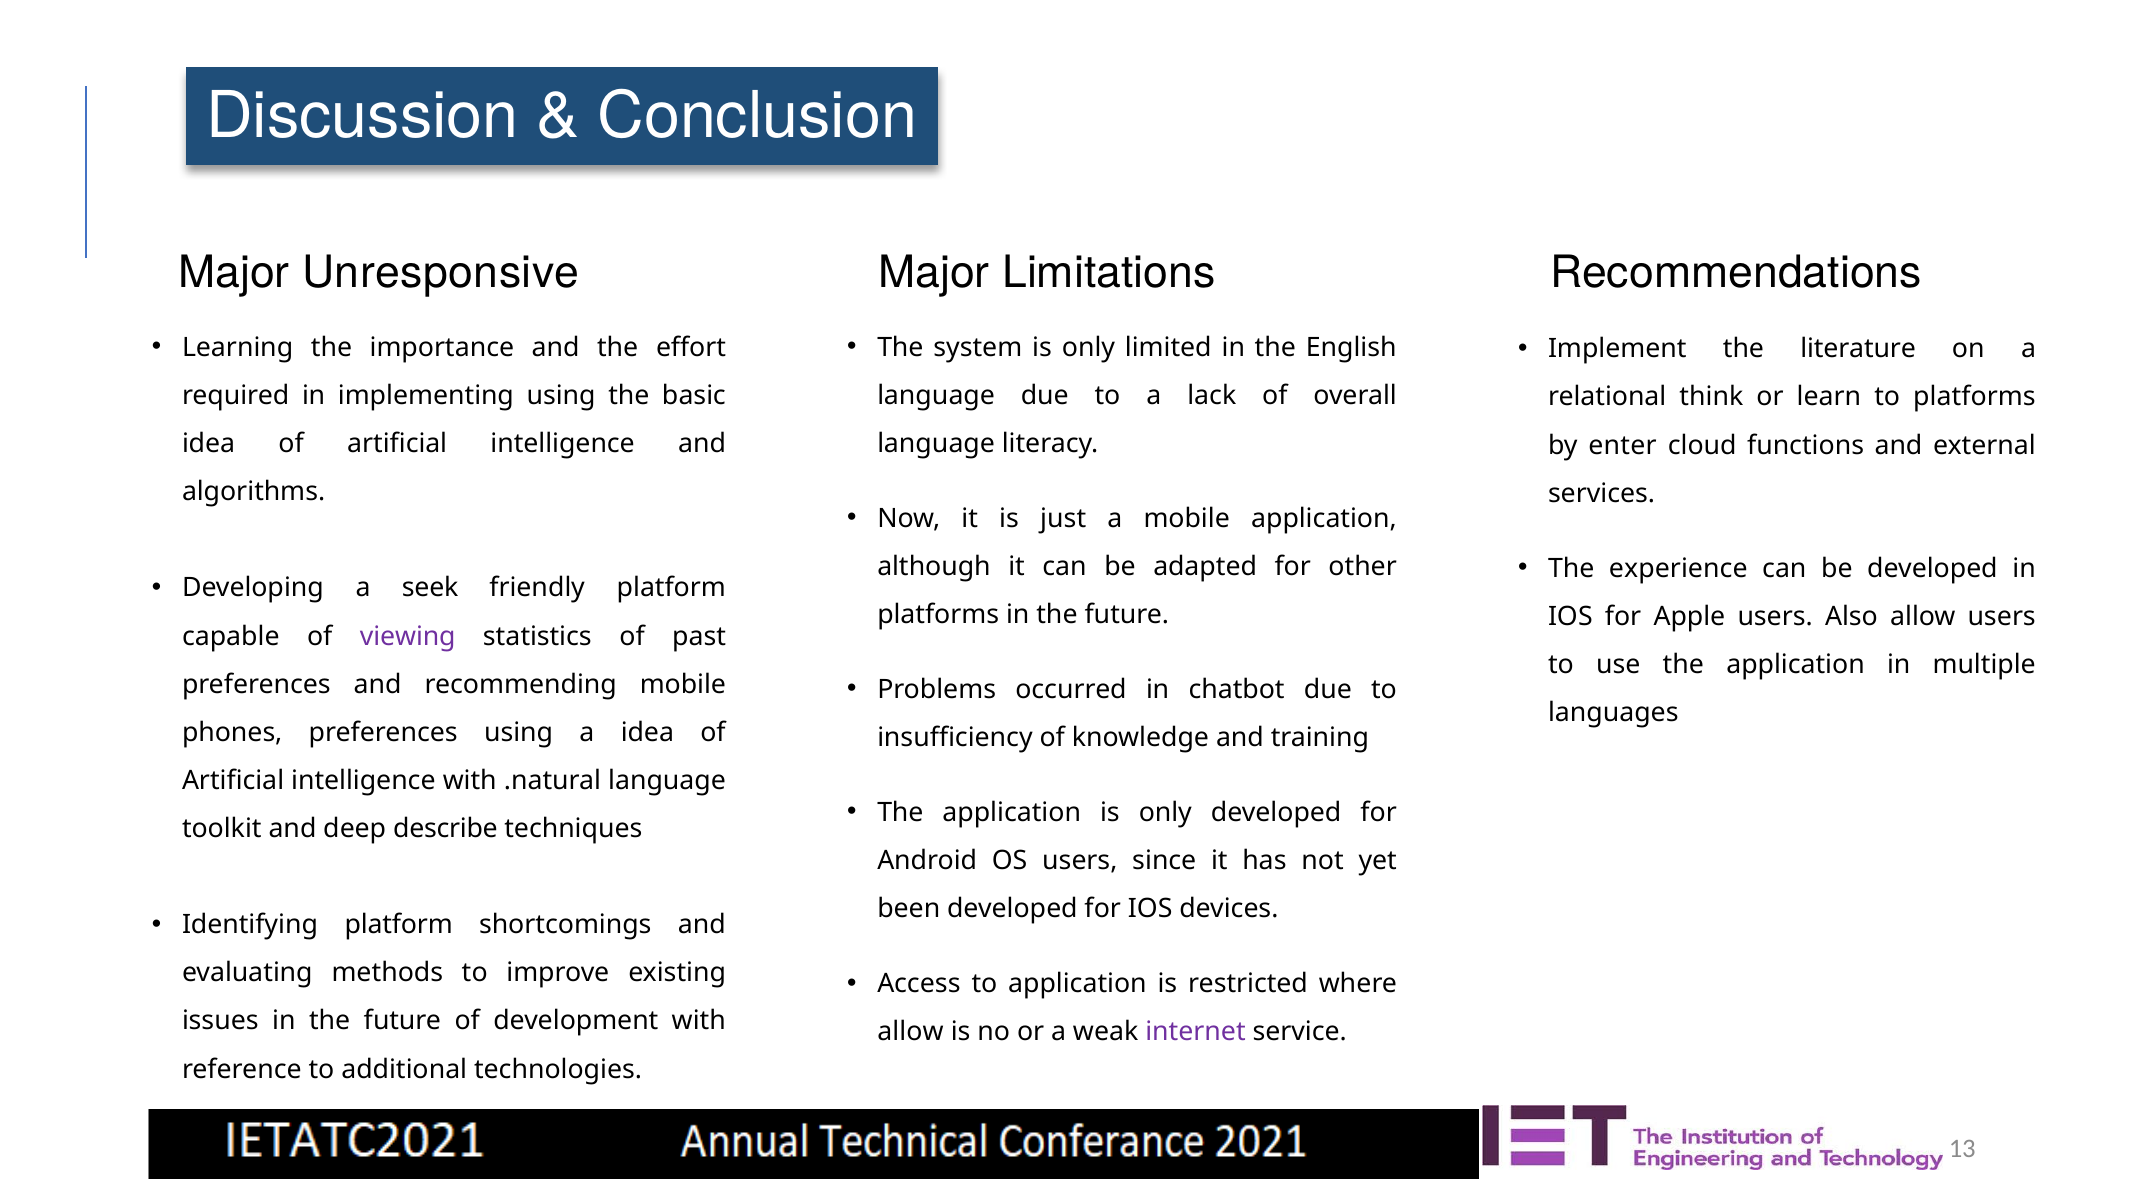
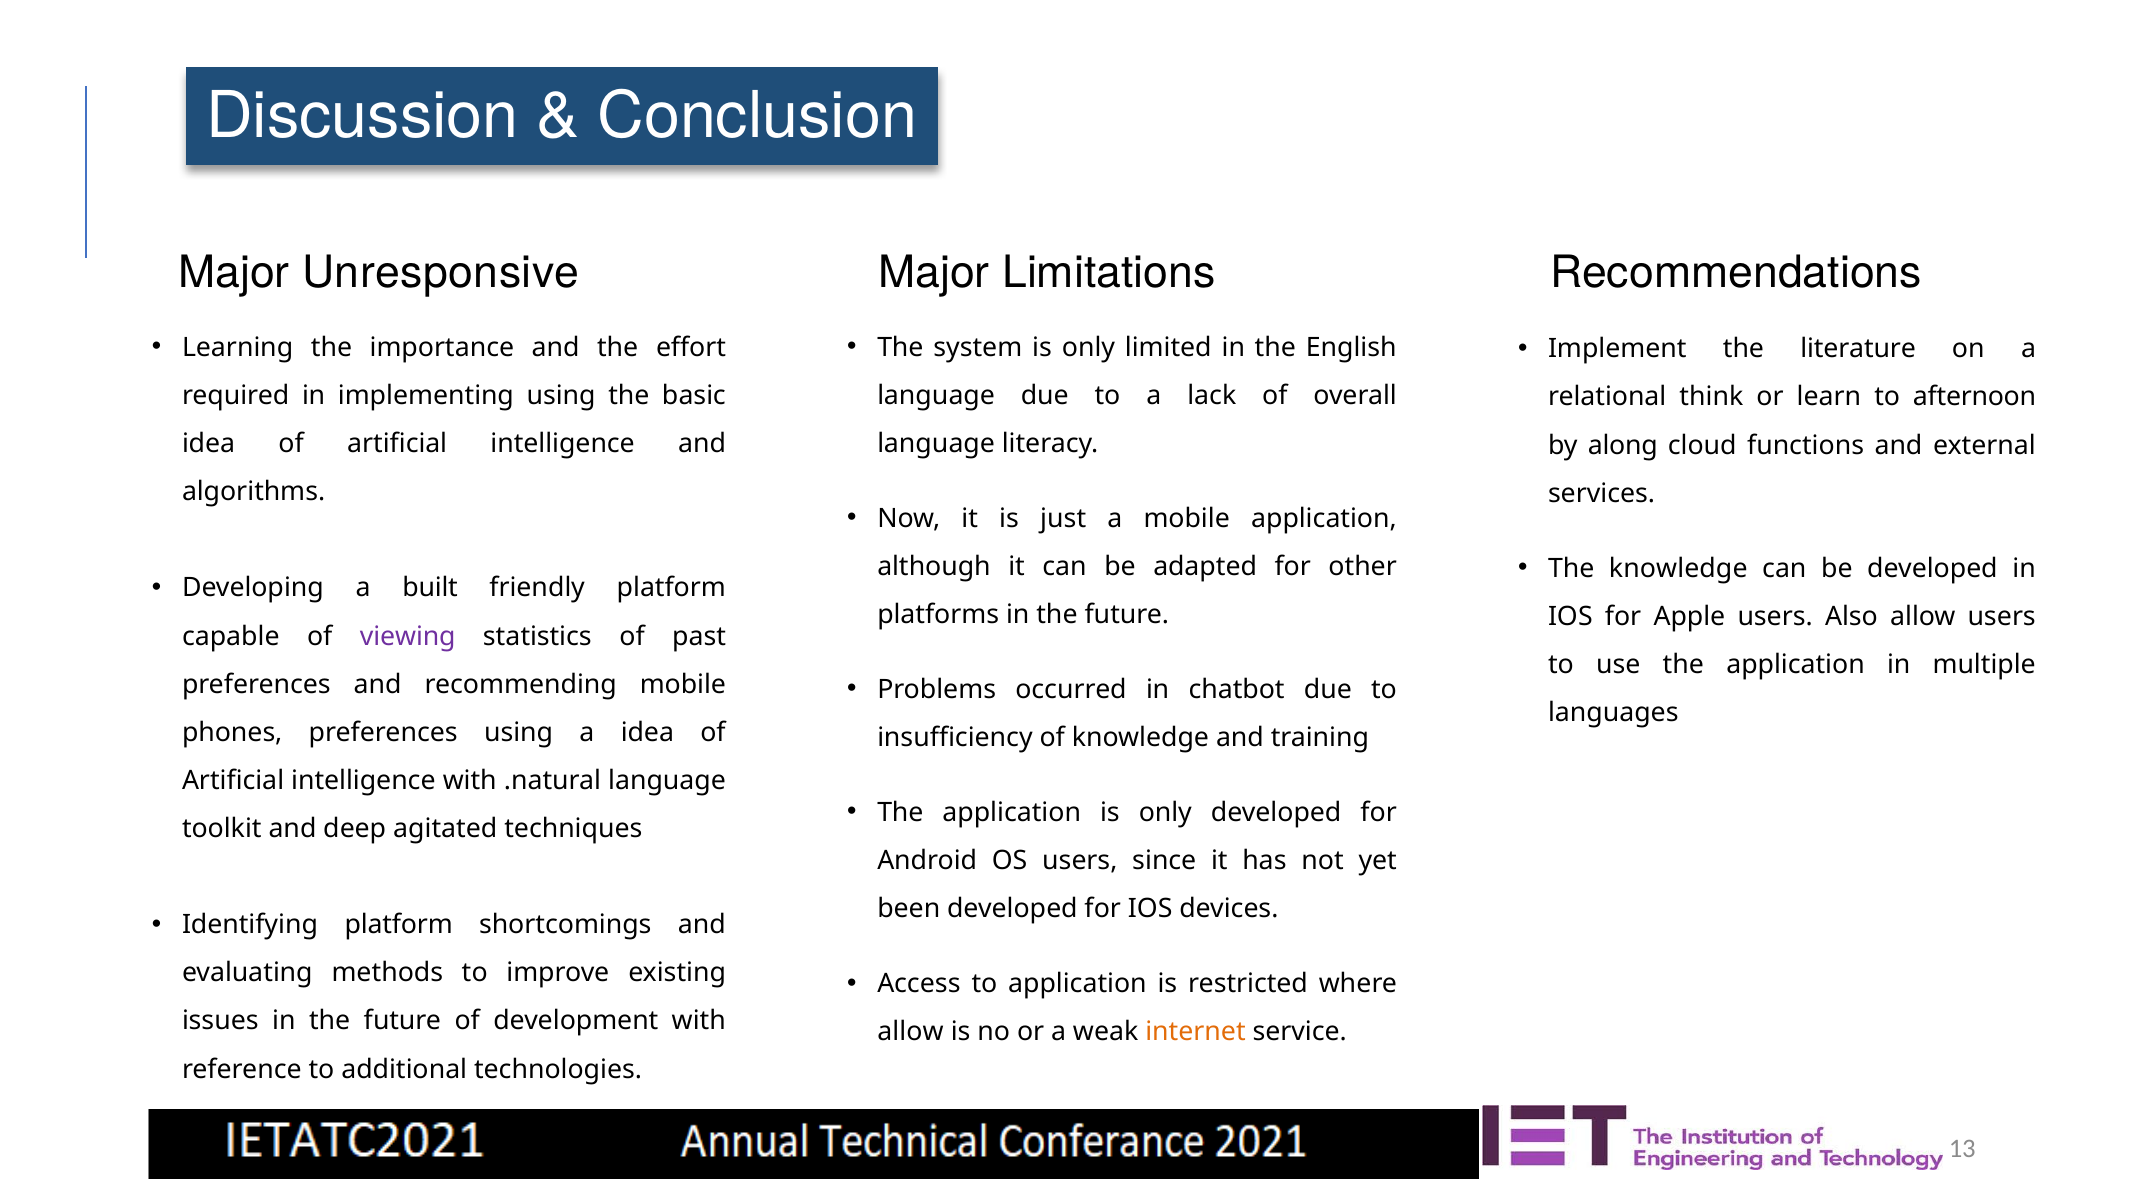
to platforms: platforms -> afternoon
enter: enter -> along
The experience: experience -> knowledge
seek: seek -> built
describe: describe -> agitated
internet colour: purple -> orange
